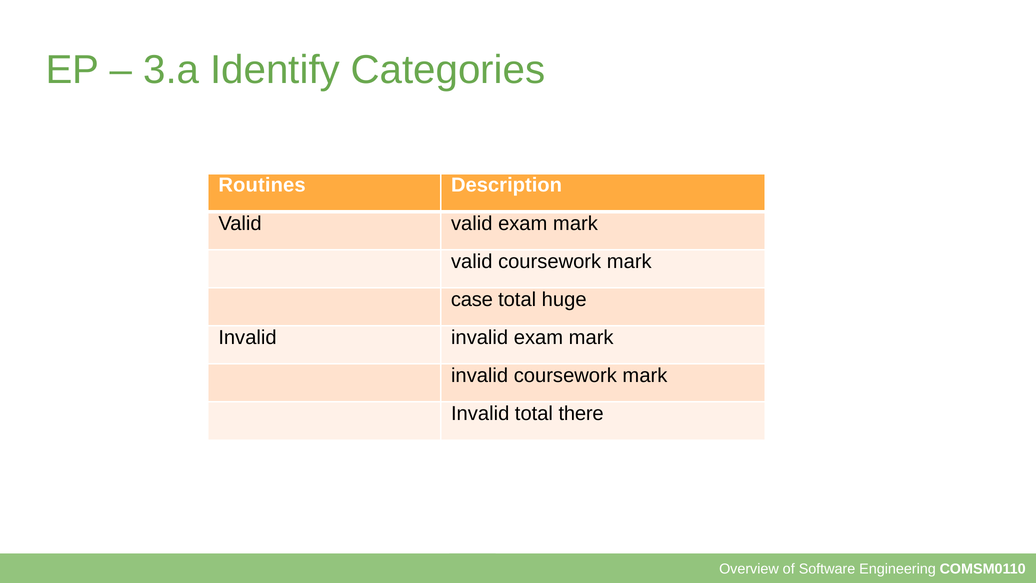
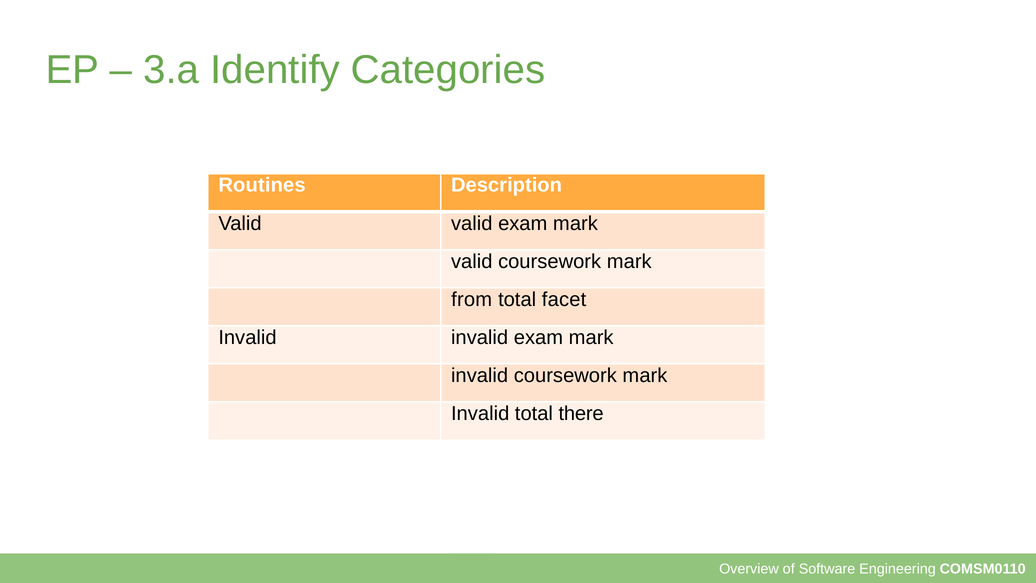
case: case -> from
huge: huge -> facet
